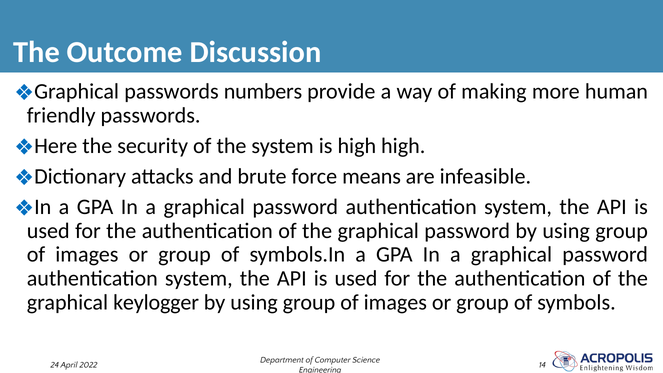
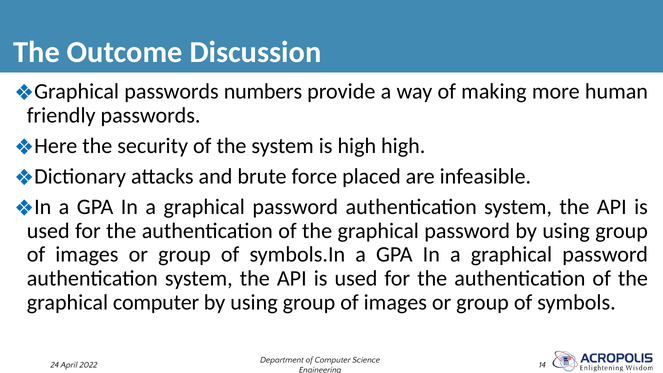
means: means -> placed
graphical keylogger: keylogger -> computer
